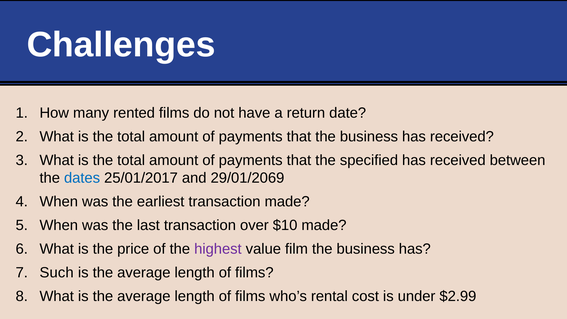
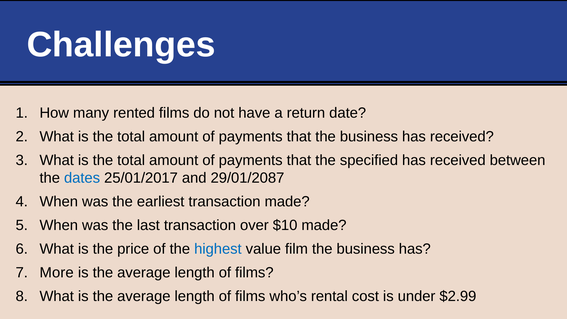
29/01/2069: 29/01/2069 -> 29/01/2087
highest colour: purple -> blue
Such: Such -> More
